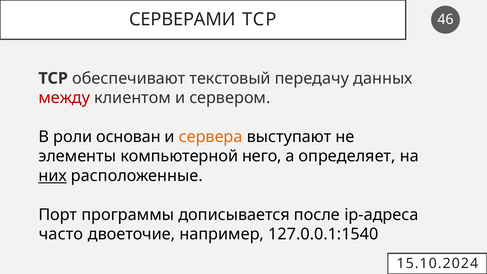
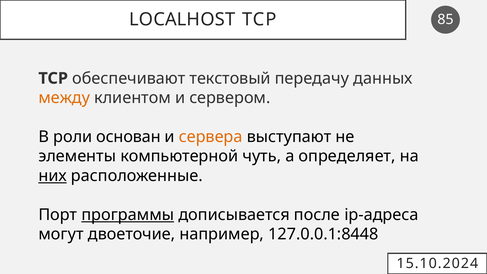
СЕРВЕРАМИ: СЕРВЕРАМИ -> LOCALHOST
46: 46 -> 85
между colour: red -> orange
него: него -> чуть
программы underline: none -> present
часто: часто -> могут
127.0.0.1:1540: 127.0.0.1:1540 -> 127.0.0.1:8448
